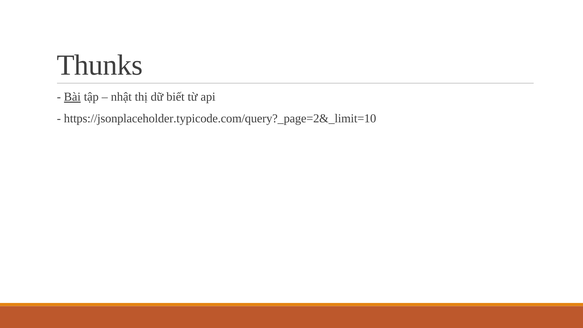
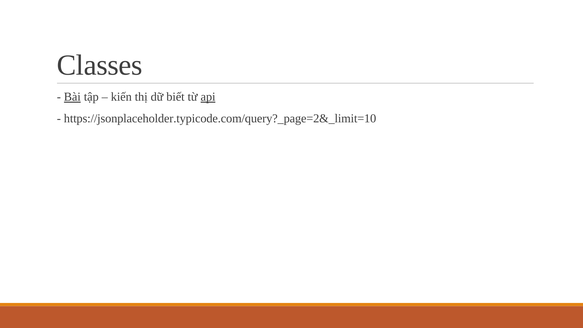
Thunks: Thunks -> Classes
nhật: nhật -> kiến
api underline: none -> present
